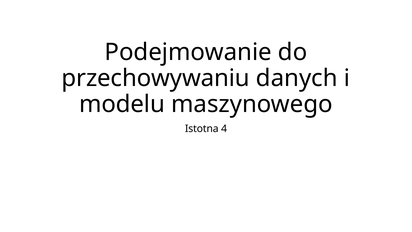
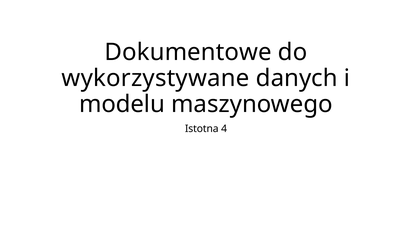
Podejmowanie: Podejmowanie -> Dokumentowe
przechowywaniu: przechowywaniu -> wykorzystywane
